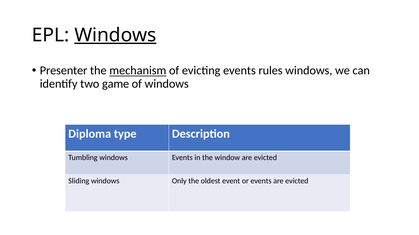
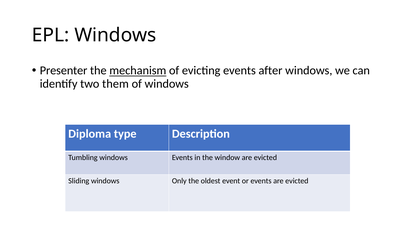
Windows at (115, 35) underline: present -> none
rules: rules -> after
game: game -> them
